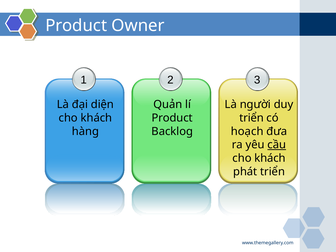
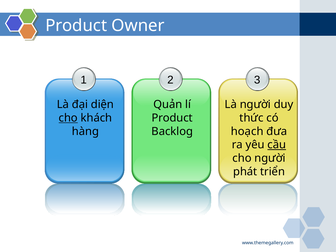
cho at (68, 118) underline: none -> present
triển at (252, 118): triển -> thức
khách at (270, 158): khách -> người
